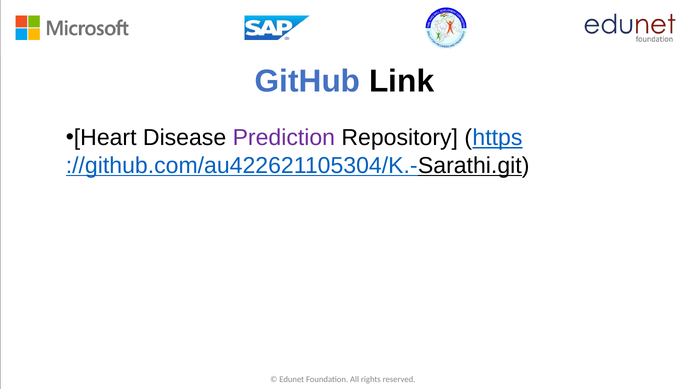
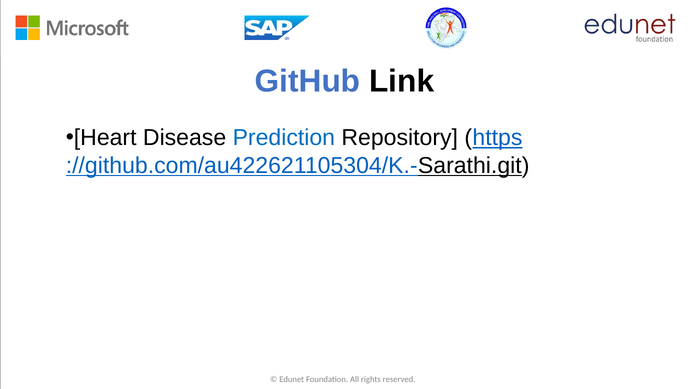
Prediction colour: purple -> blue
